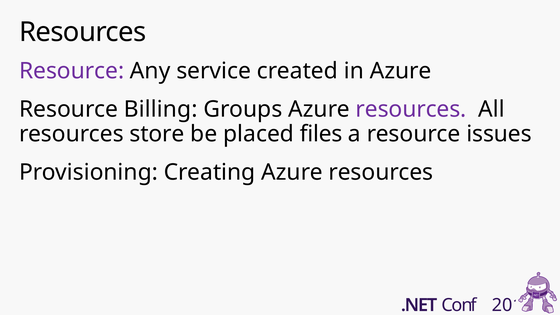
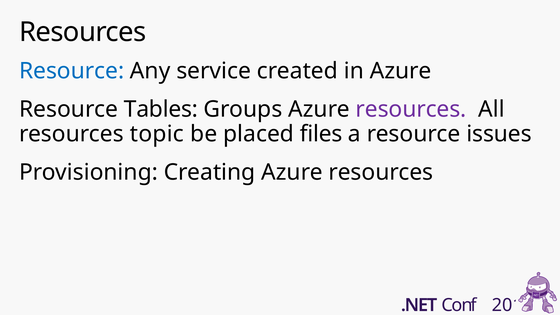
Resource at (72, 71) colour: purple -> blue
Billing: Billing -> Tables
store: store -> topic
